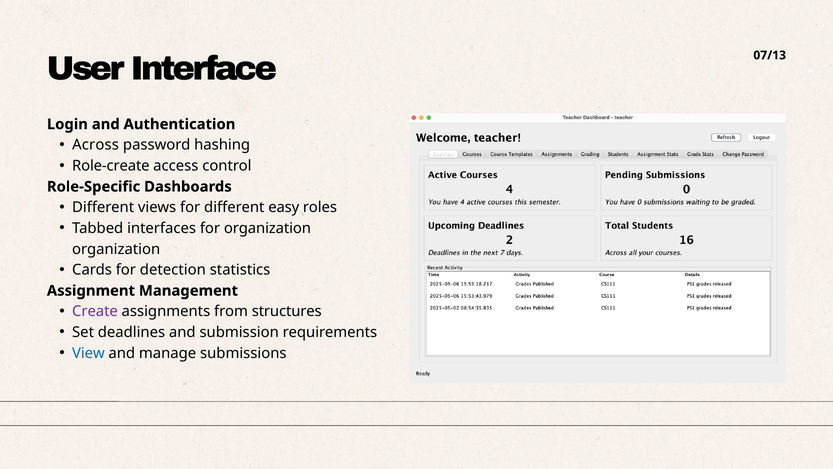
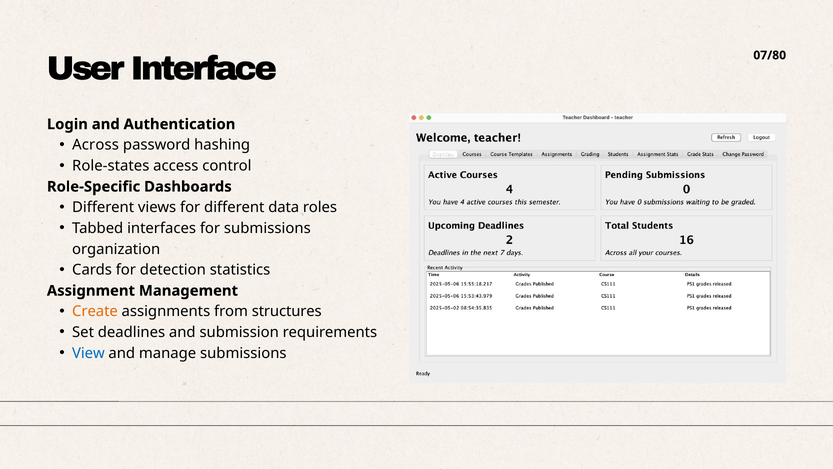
07/13: 07/13 -> 07/80
Role-create: Role-create -> Role-states
easy: easy -> data
for organization: organization -> submissions
Create colour: purple -> orange
